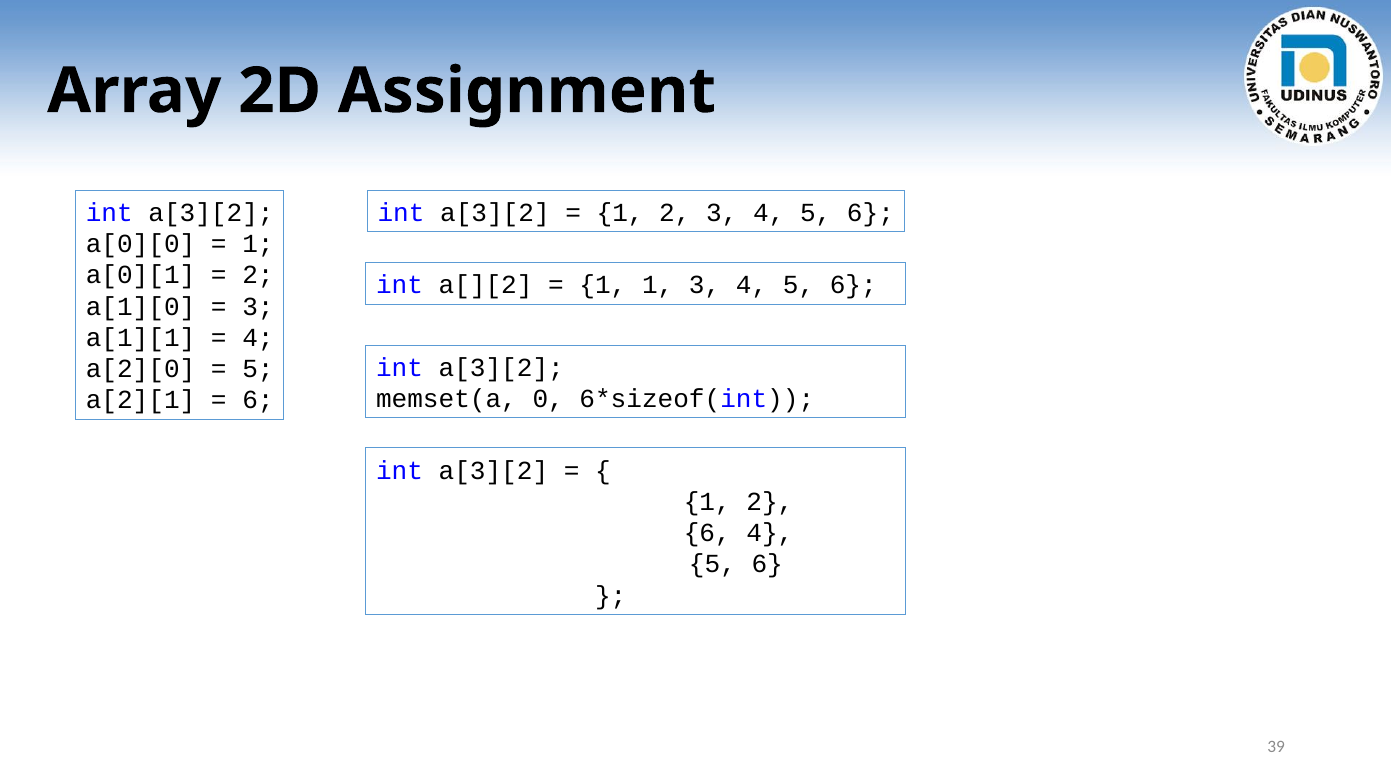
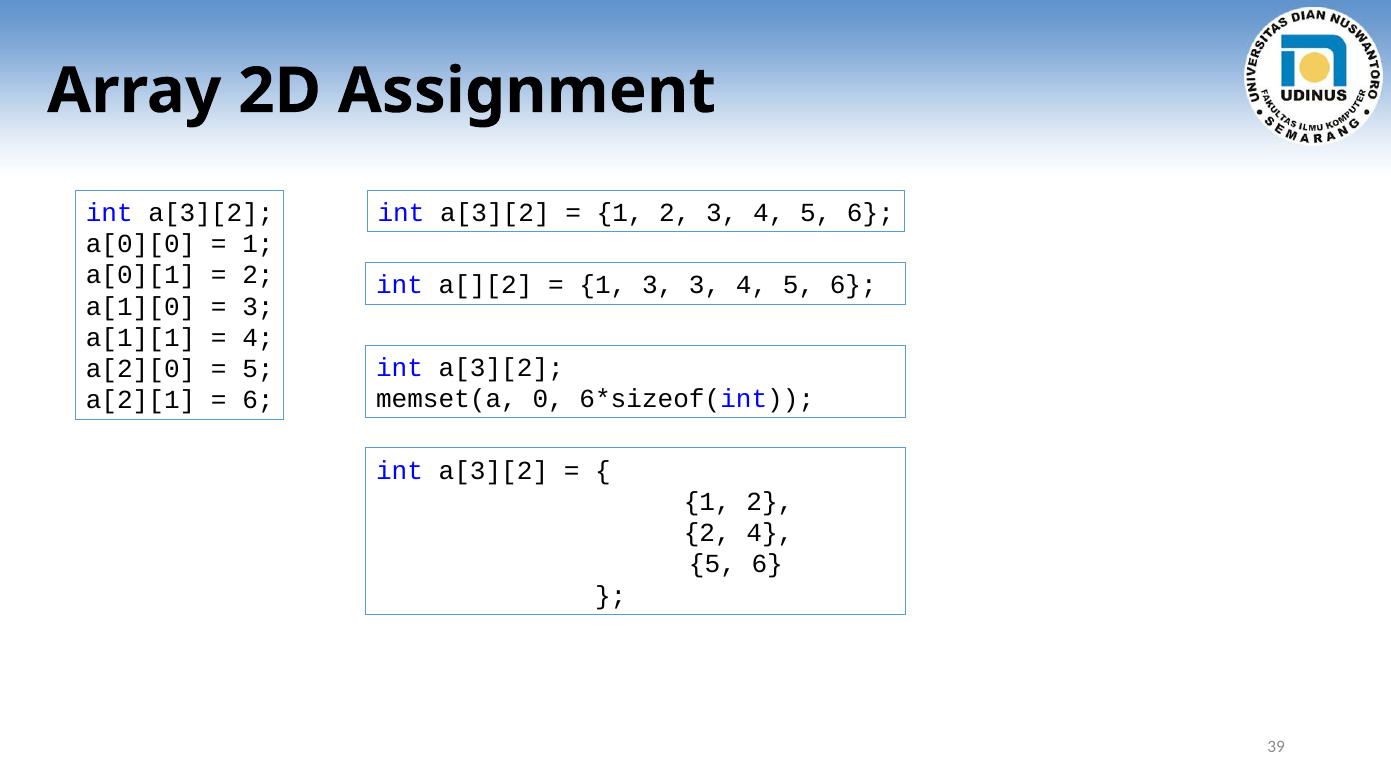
1 1: 1 -> 3
6 at (707, 533): 6 -> 2
